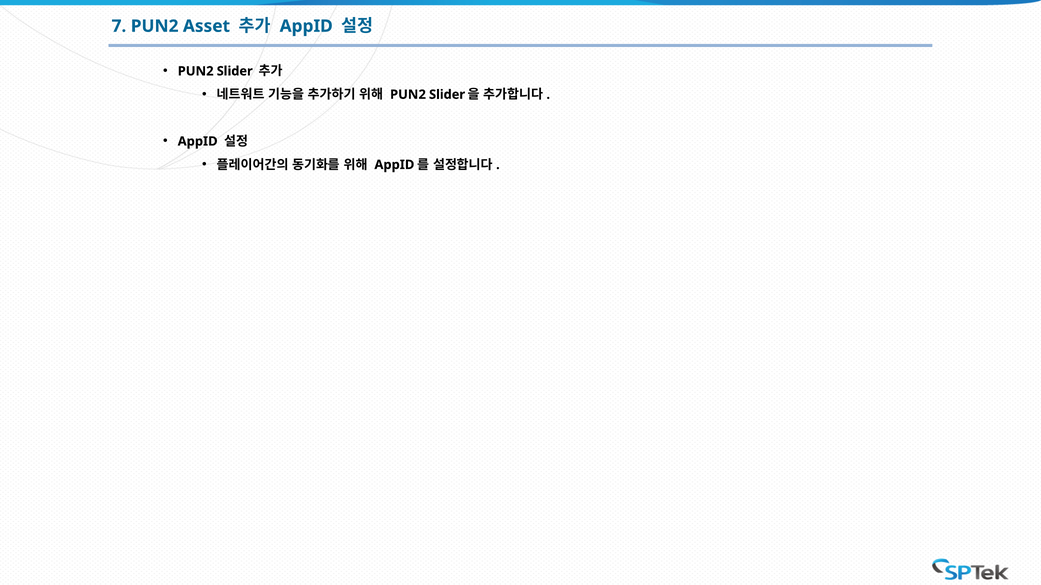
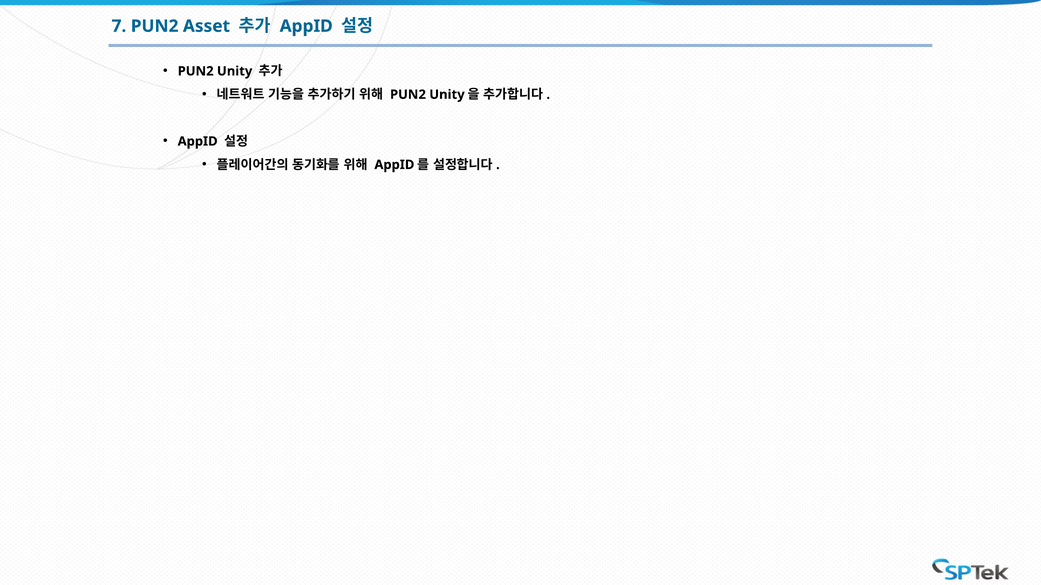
Slider at (235, 71): Slider -> Unity
Slider at (447, 95): Slider -> Unity
